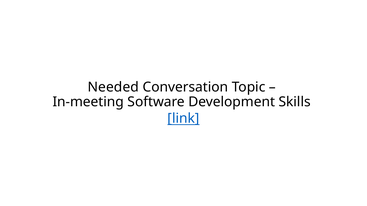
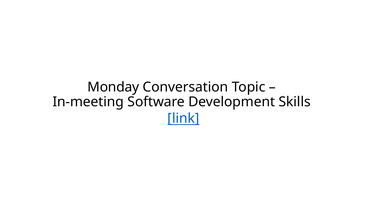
Needed: Needed -> Monday
